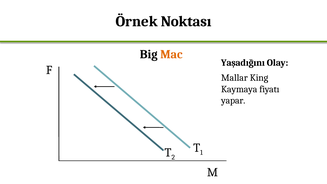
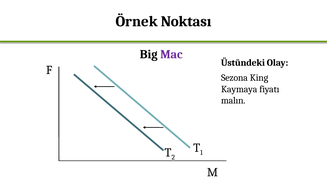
Mac colour: orange -> purple
Yaşadığını: Yaşadığını -> Üstündeki
Mallar: Mallar -> Sezona
yapar: yapar -> malın
